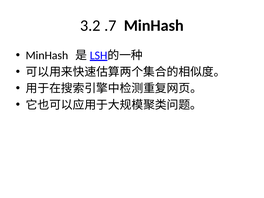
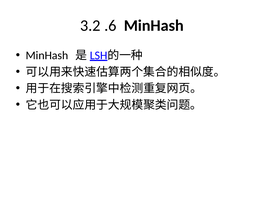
.7: .7 -> .6
